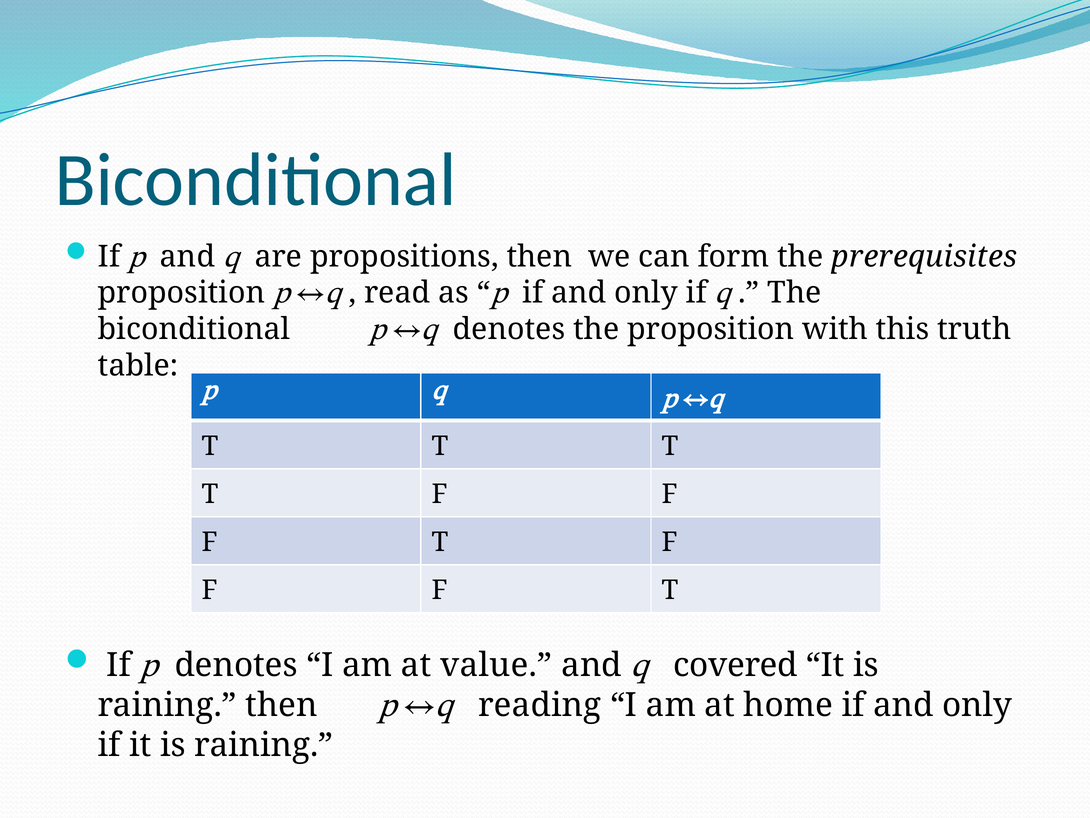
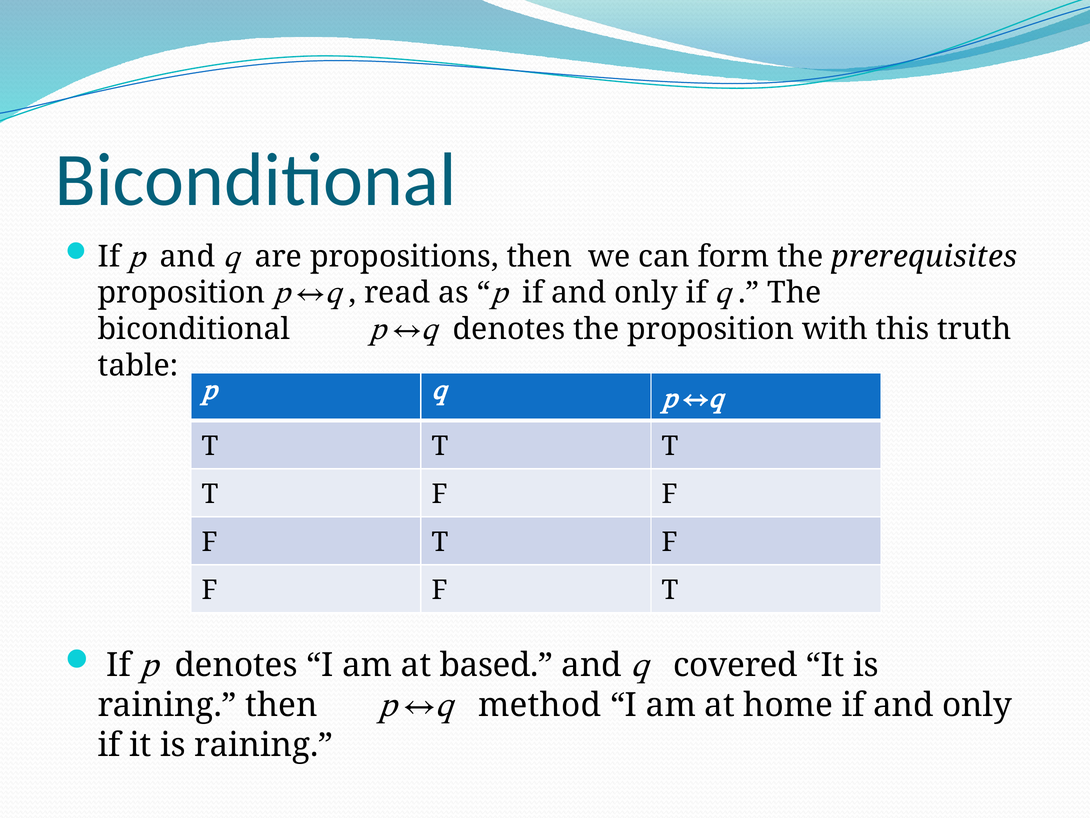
value: value -> based
reading: reading -> method
